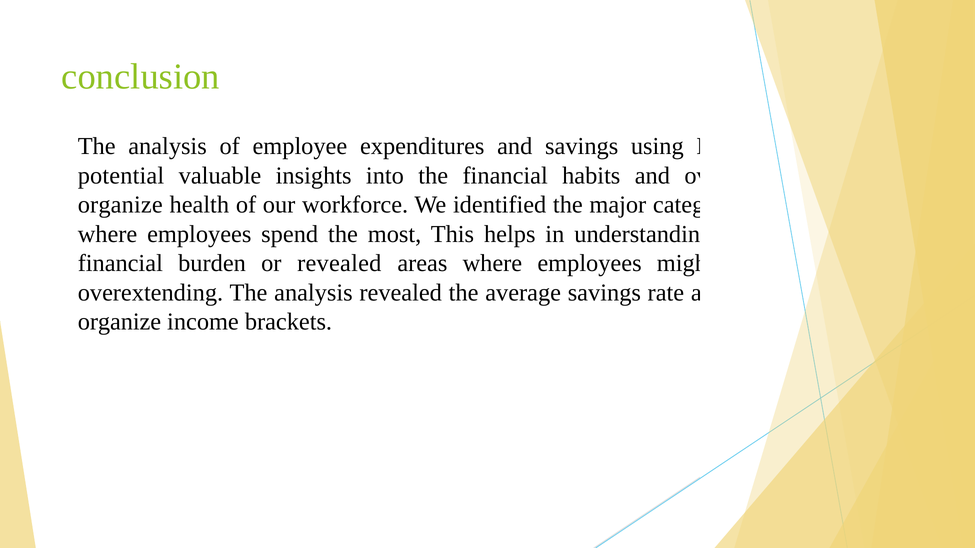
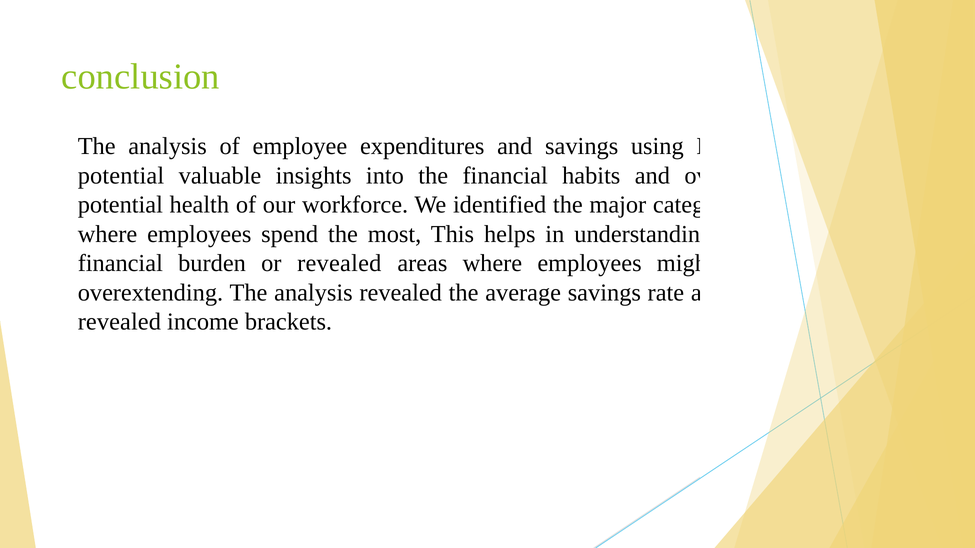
organize at (120, 205): organize -> potential
organize at (119, 322): organize -> revealed
